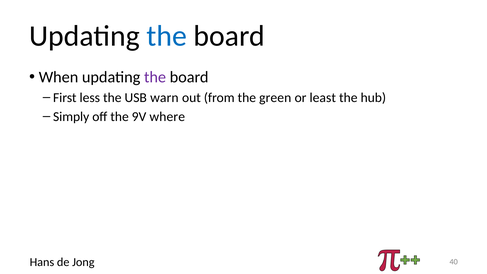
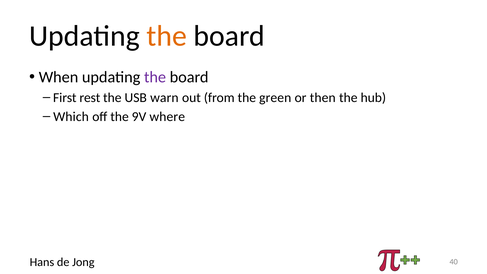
the at (167, 36) colour: blue -> orange
less: less -> rest
least: least -> then
Simply: Simply -> Which
